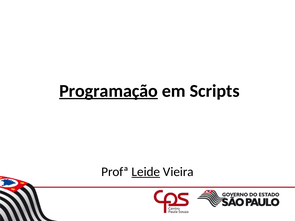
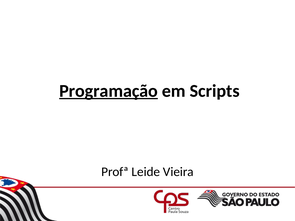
Leide underline: present -> none
